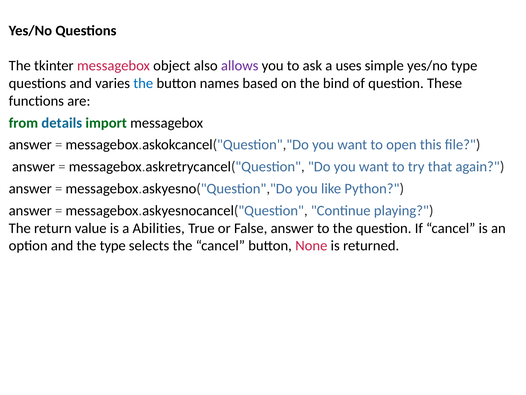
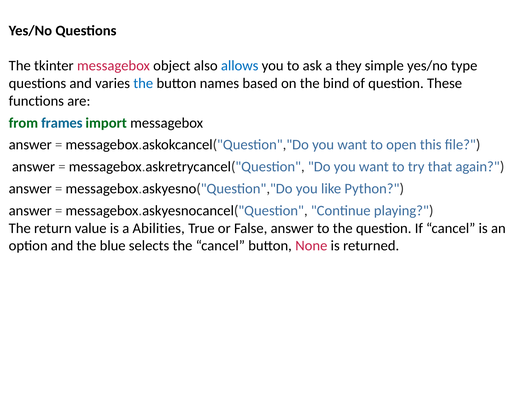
allows colour: purple -> blue
uses: uses -> they
details: details -> frames
the type: type -> blue
